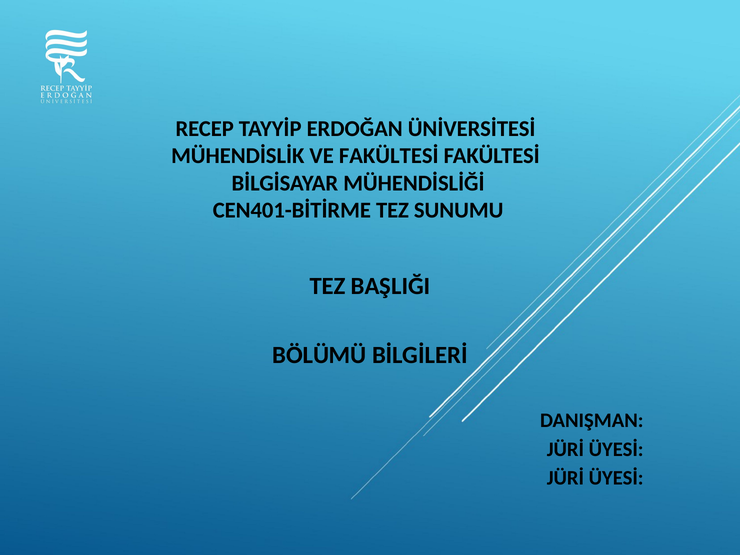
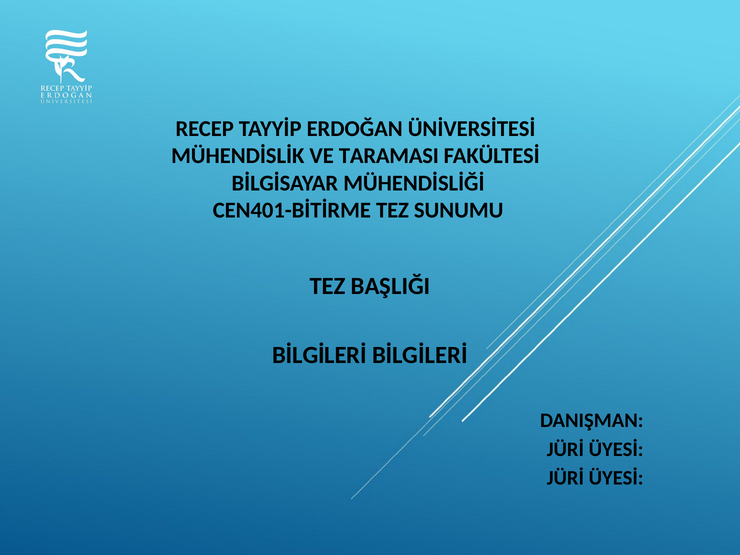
VE FAKÜLTESİ: FAKÜLTESİ -> TARAMASI
BÖLÜMÜ at (319, 355): BÖLÜMÜ -> BİLGİLERİ
